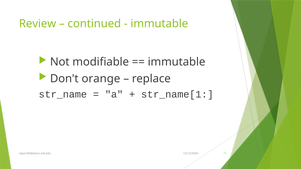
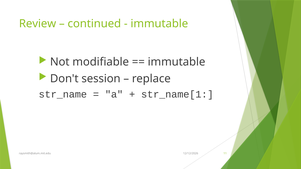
orange: orange -> session
